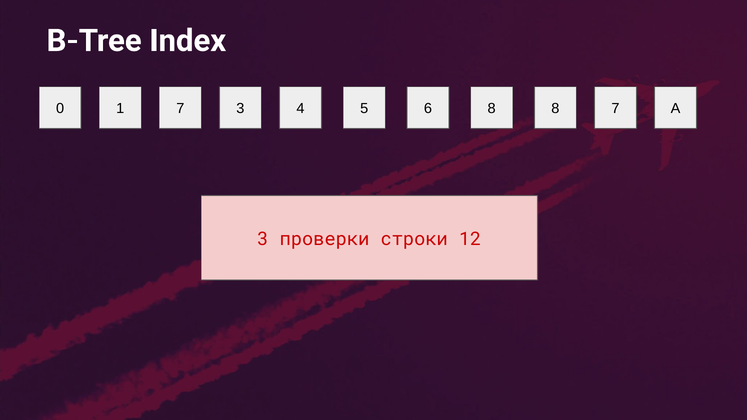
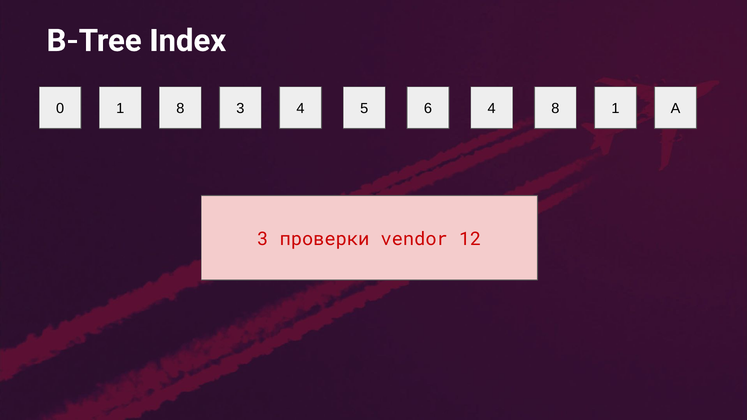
1 7: 7 -> 8
6 8: 8 -> 4
8 7: 7 -> 1
строки: строки -> vendor
